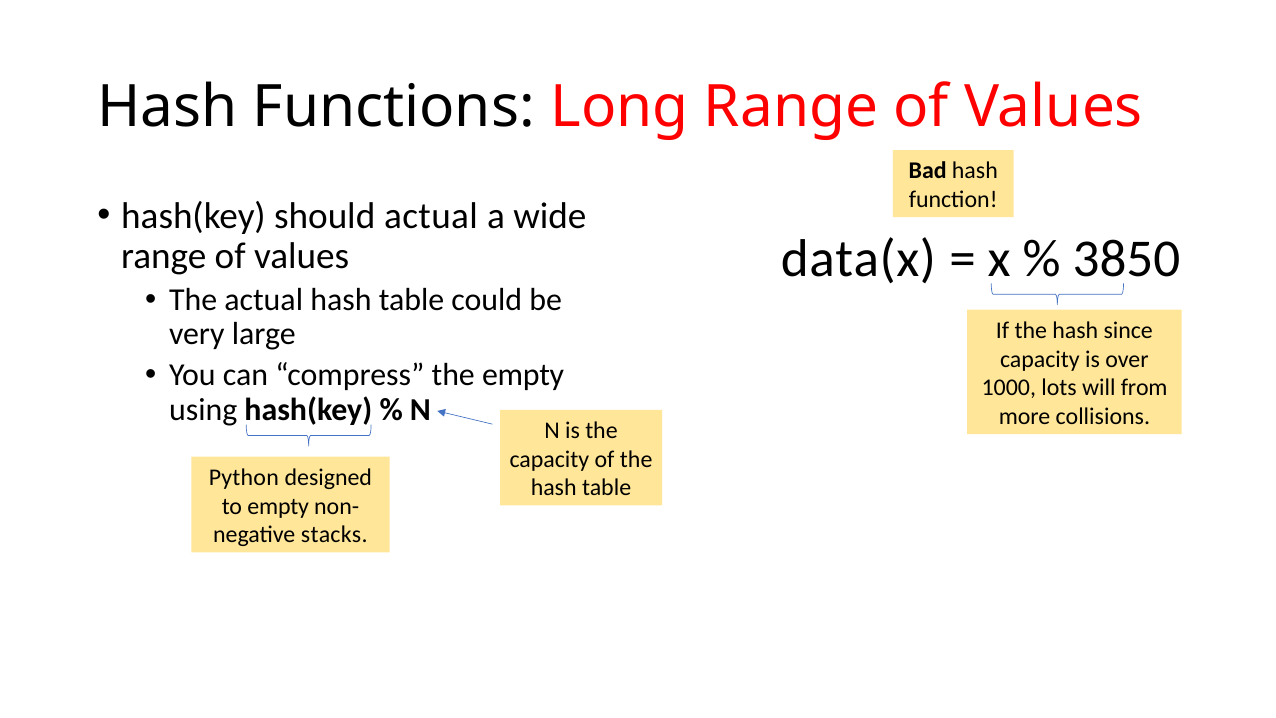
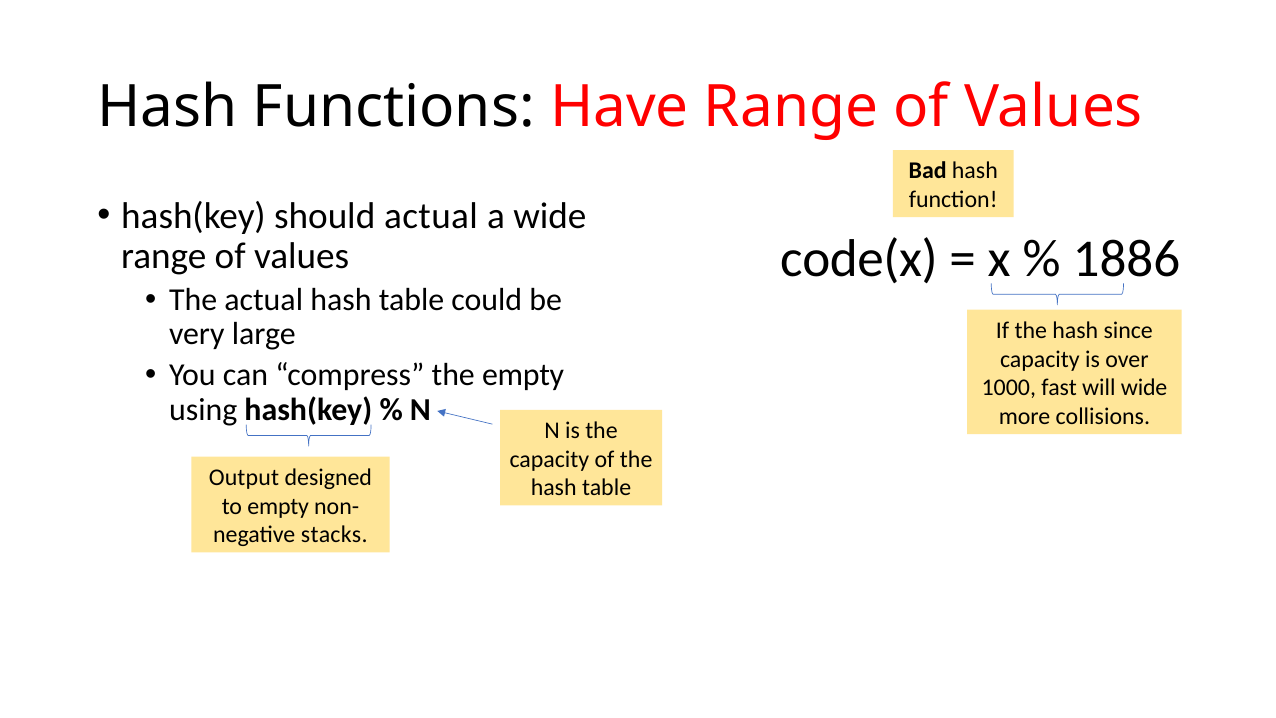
Long: Long -> Have
data(x: data(x -> code(x
3850: 3850 -> 1886
lots: lots -> fast
will from: from -> wide
Python: Python -> Output
